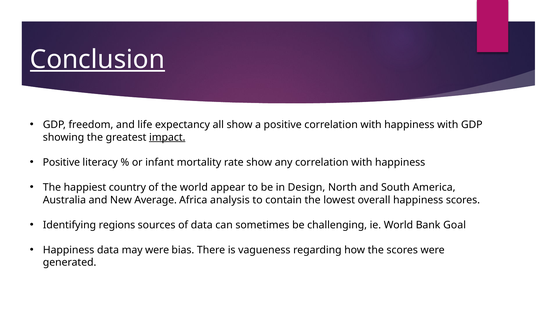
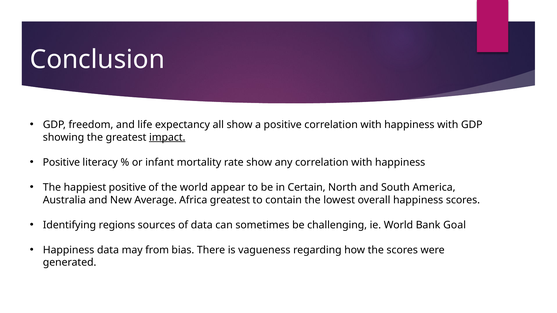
Conclusion underline: present -> none
happiest country: country -> positive
Design: Design -> Certain
Africa analysis: analysis -> greatest
may were: were -> from
